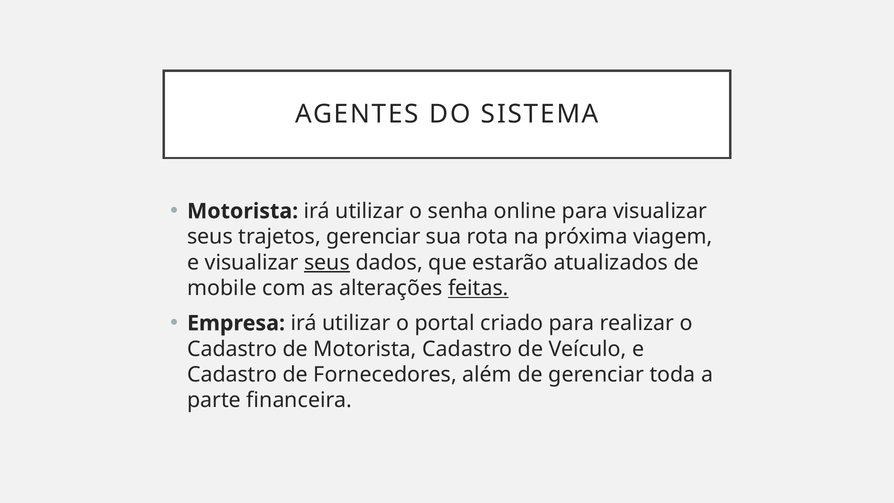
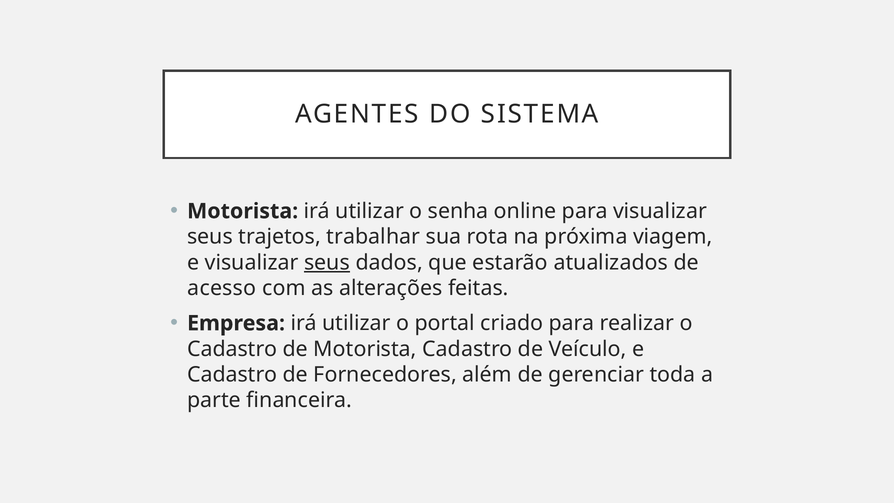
trajetos gerenciar: gerenciar -> trabalhar
mobile: mobile -> acesso
feitas underline: present -> none
